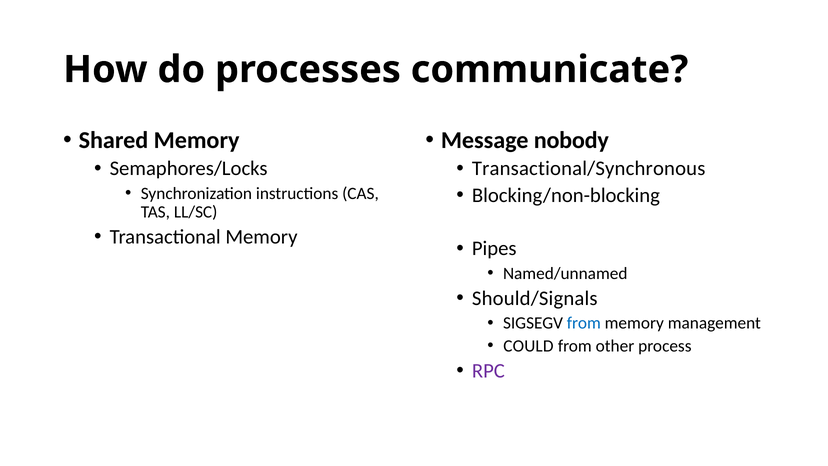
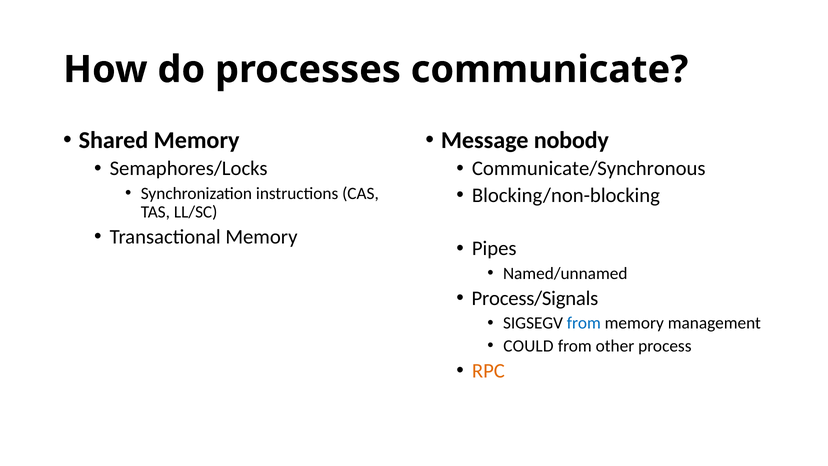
Transactional/Synchronous: Transactional/Synchronous -> Communicate/Synchronous
Should/Signals: Should/Signals -> Process/Signals
RPC colour: purple -> orange
